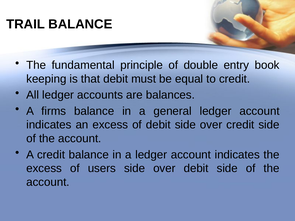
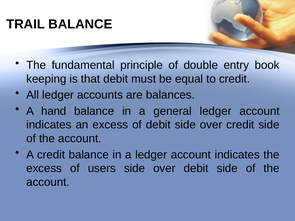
firms: firms -> hand
